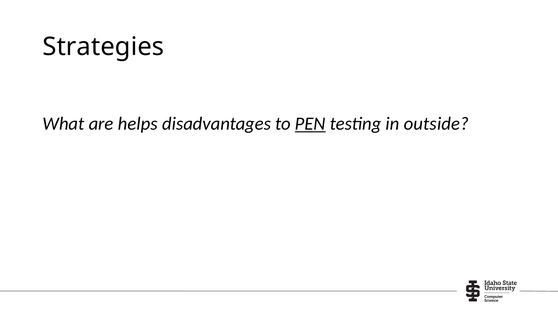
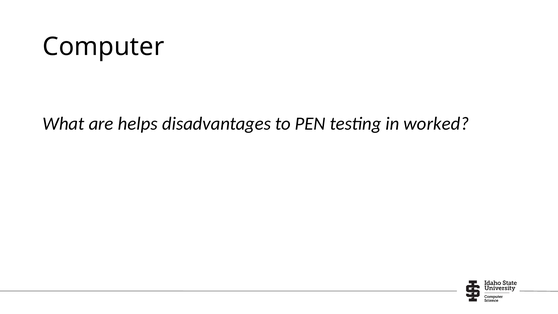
Strategies: Strategies -> Computer
PEN underline: present -> none
outside: outside -> worked
